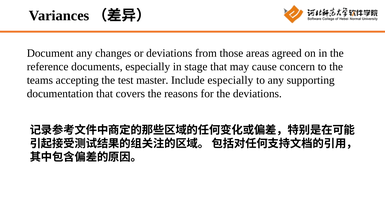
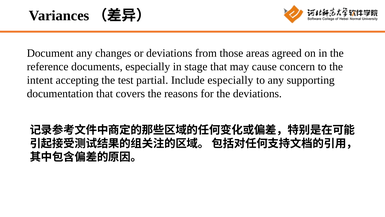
teams: teams -> intent
master: master -> partial
